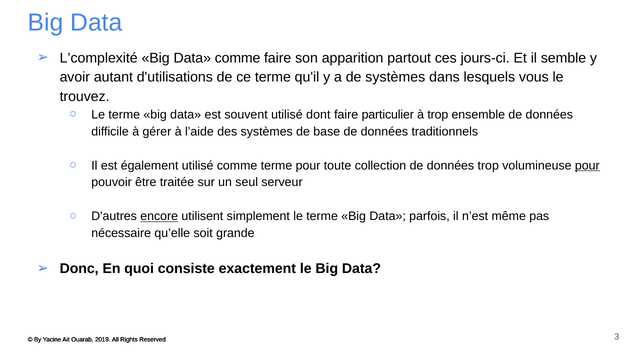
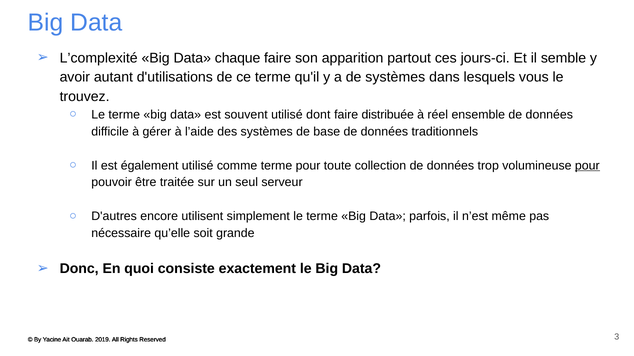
Data comme: comme -> chaque
particulier: particulier -> distribuée
à trop: trop -> réel
encore underline: present -> none
